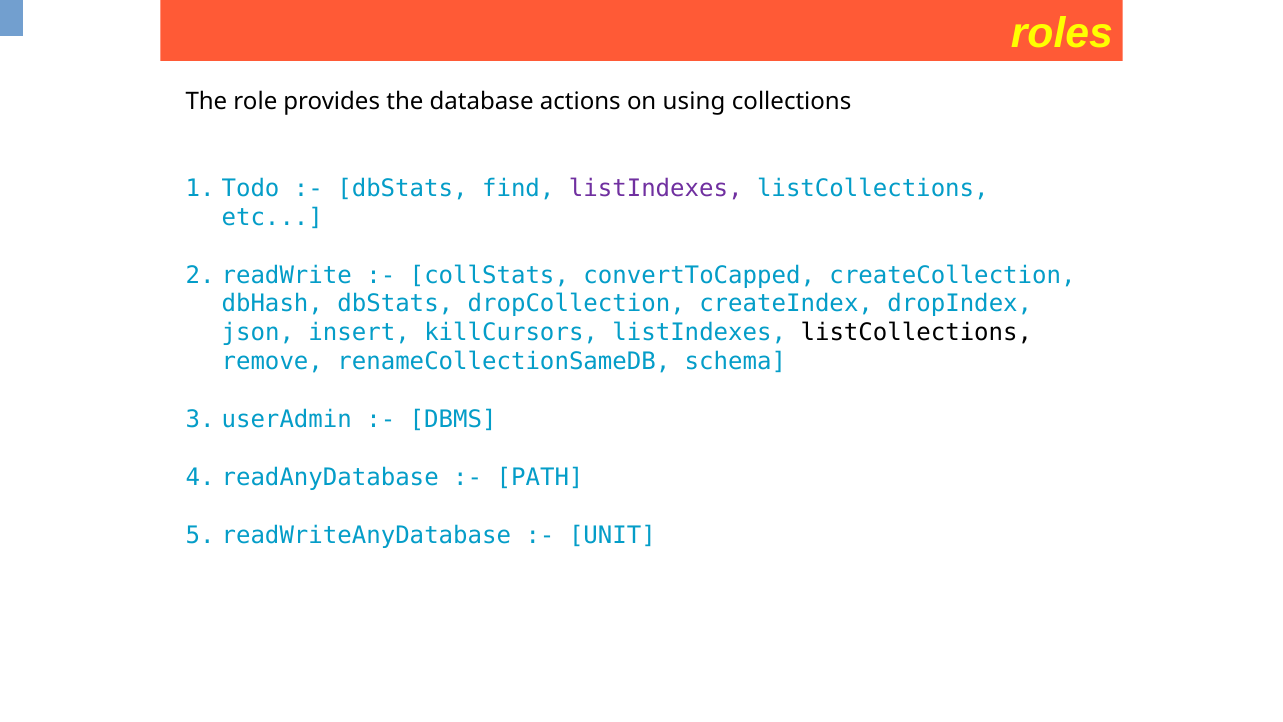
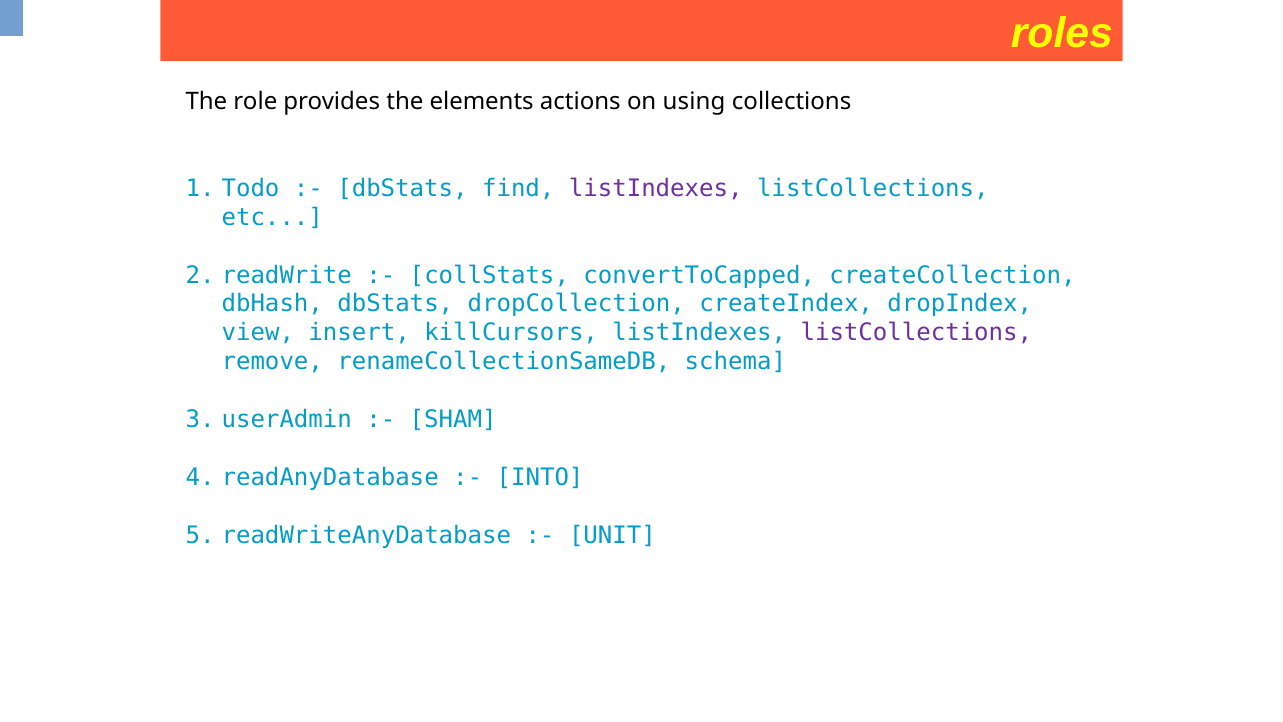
database: database -> elements
json: json -> view
listCollections at (916, 333) colour: black -> purple
DBMS: DBMS -> SHAM
PATH: PATH -> INTO
